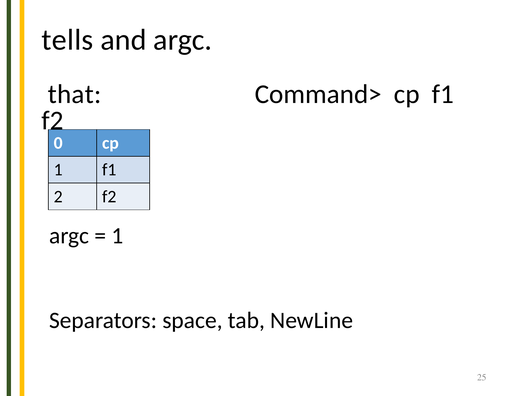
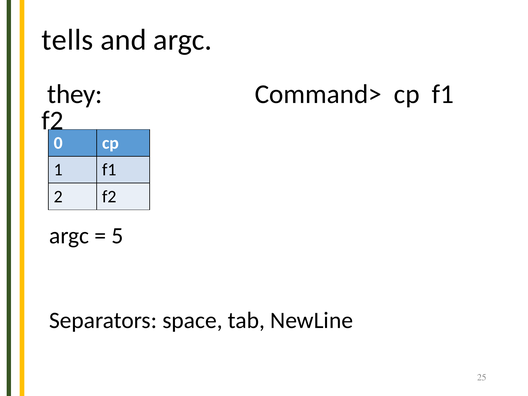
that: that -> they
1 at (117, 236): 1 -> 5
